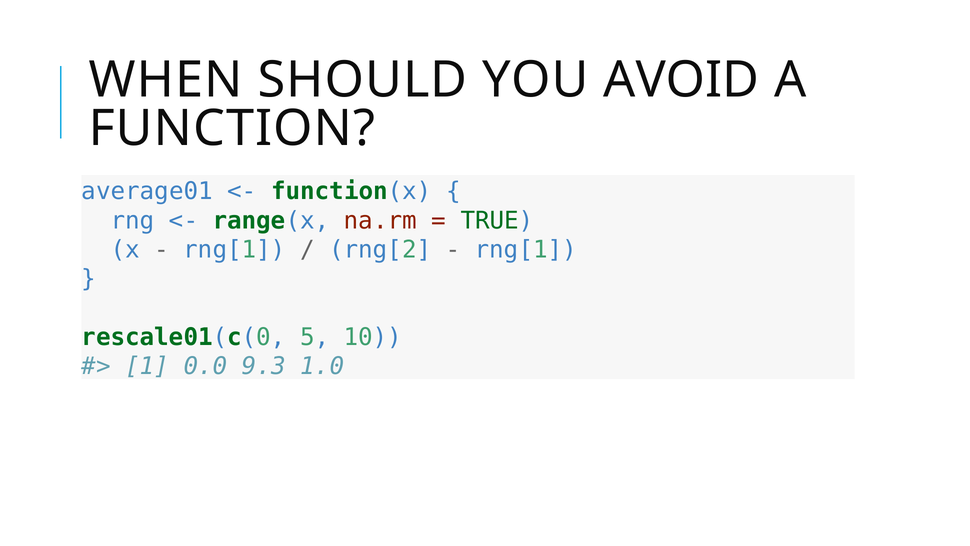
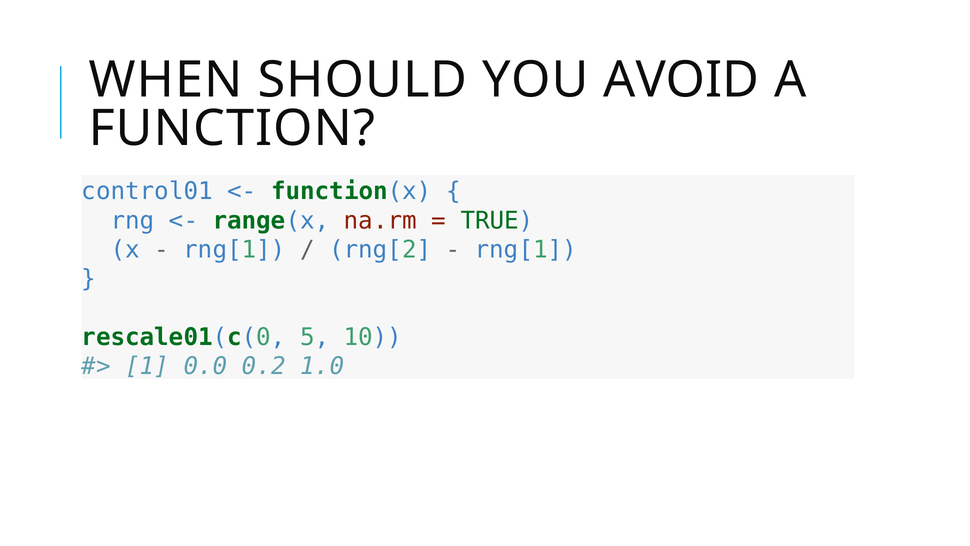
average01: average01 -> control01
9.3: 9.3 -> 0.2
